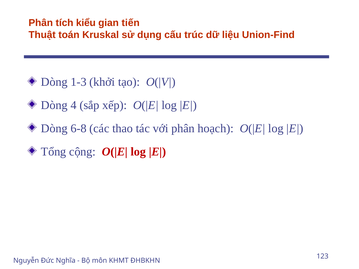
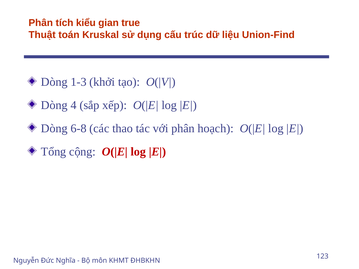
tiến: tiến -> true
